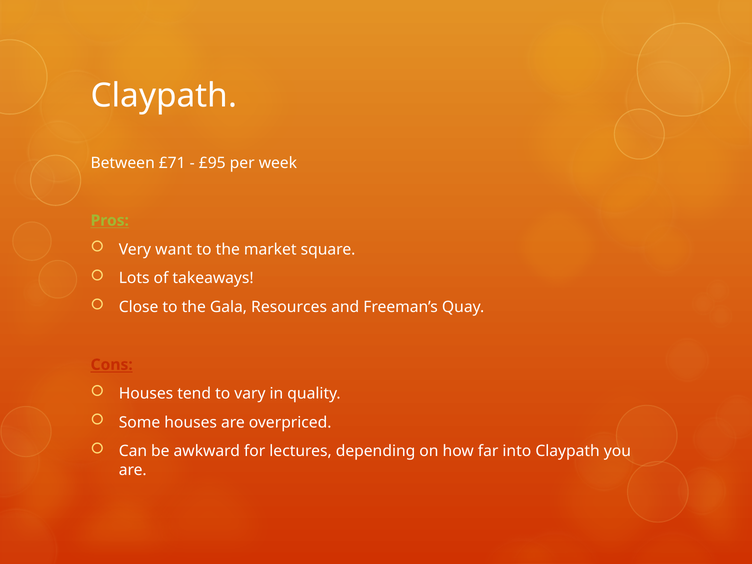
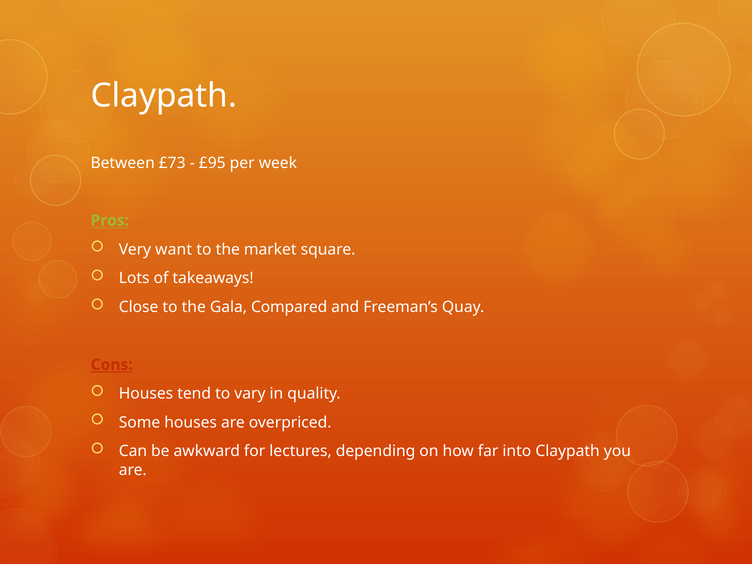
£71: £71 -> £73
Resources: Resources -> Compared
